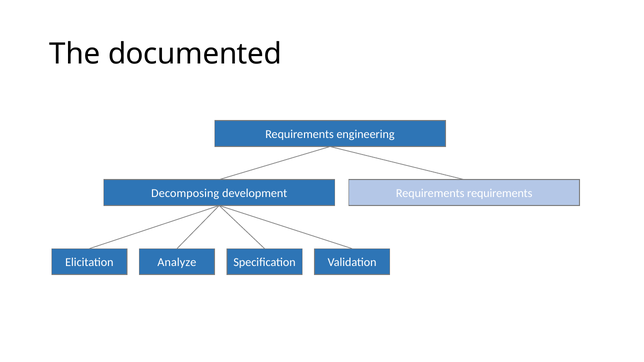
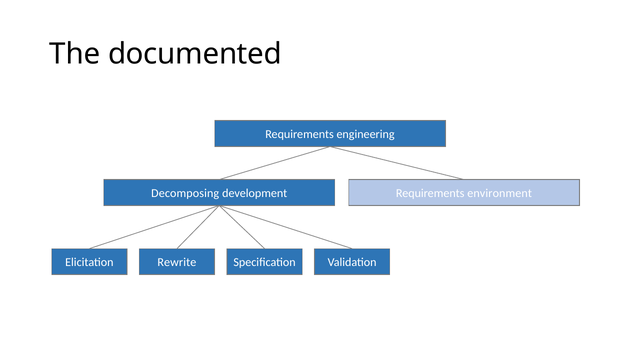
Requirements requirements: requirements -> environment
Analyze: Analyze -> Rewrite
